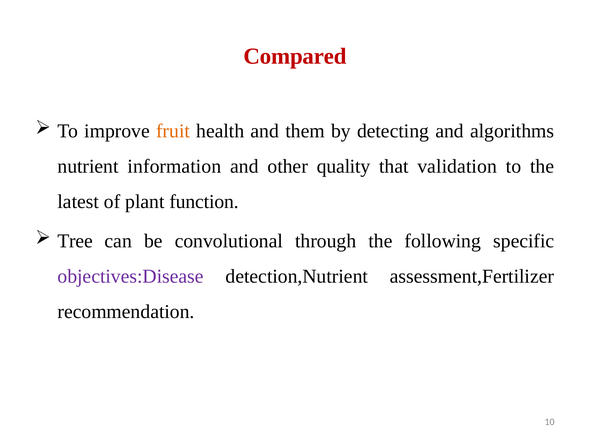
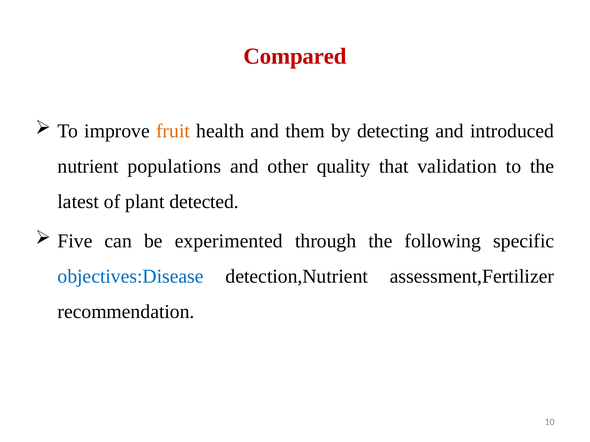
algorithms: algorithms -> introduced
information: information -> populations
function: function -> detected
Tree: Tree -> Five
convolutional: convolutional -> experimented
objectives:Disease colour: purple -> blue
